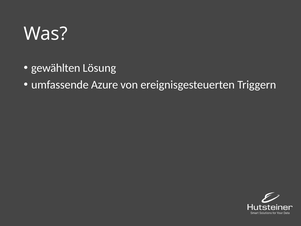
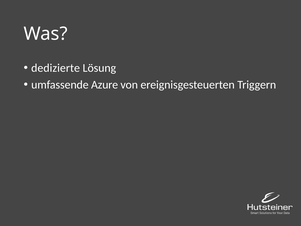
gewählten: gewählten -> dedizierte
